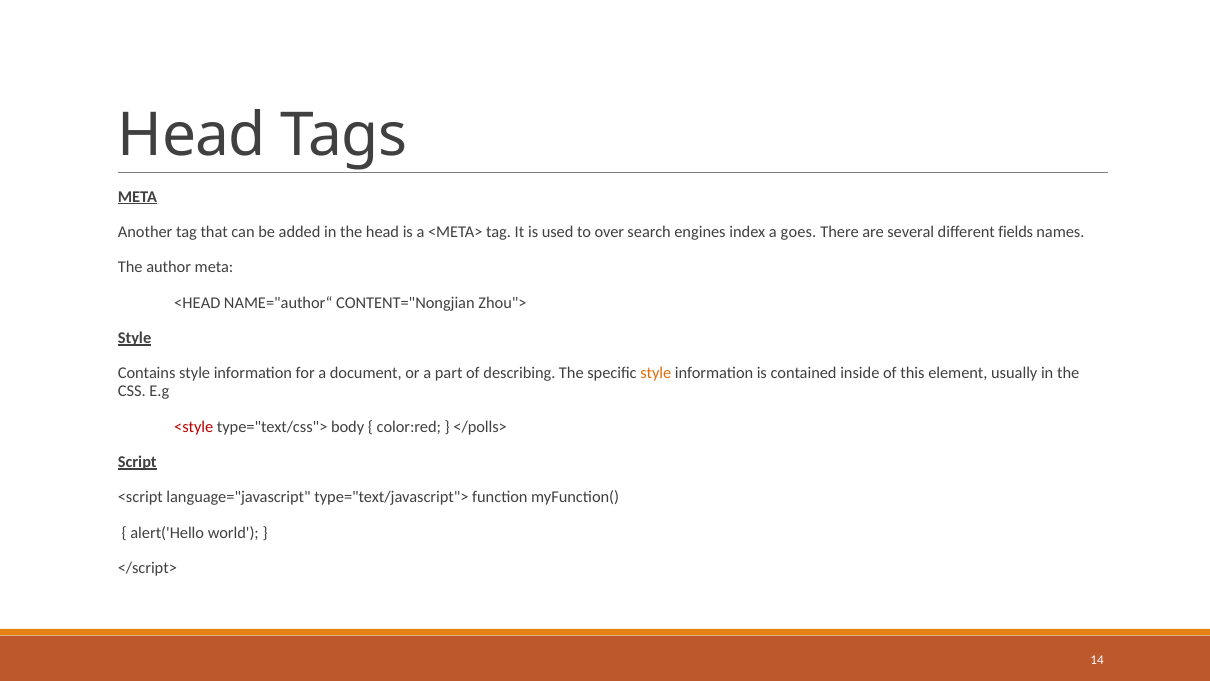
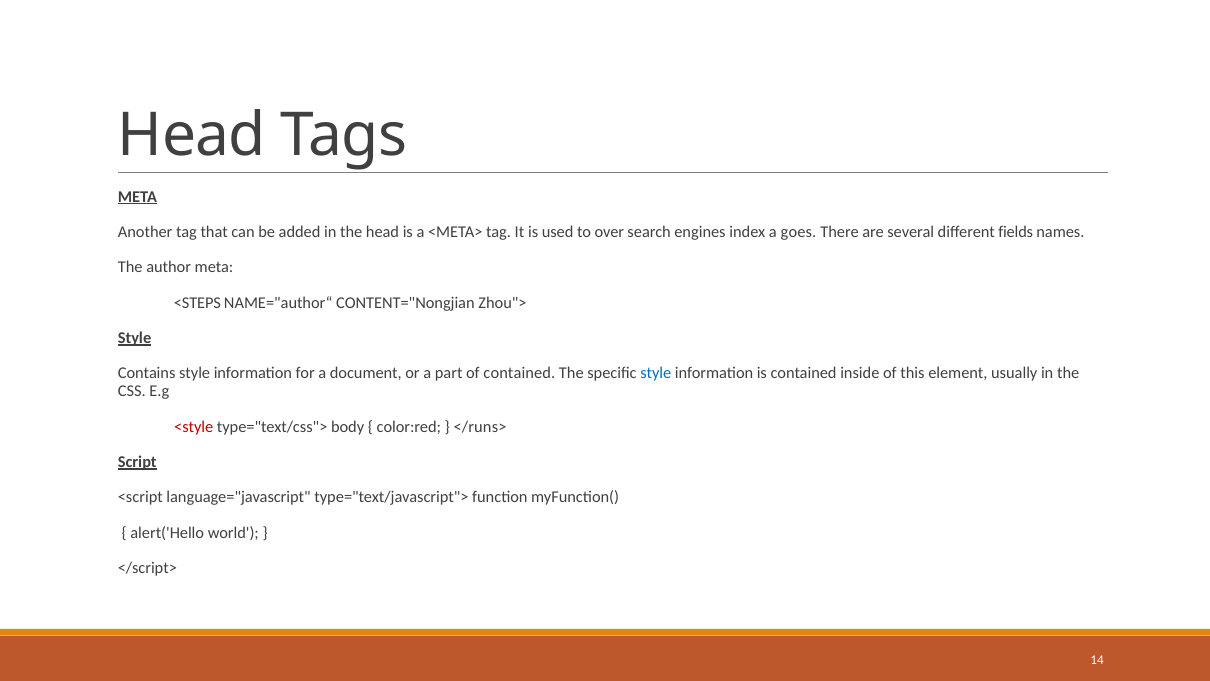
<HEAD: <HEAD -> <STEPS
of describing: describing -> contained
style at (656, 373) colour: orange -> blue
</polls>: </polls> -> </runs>
